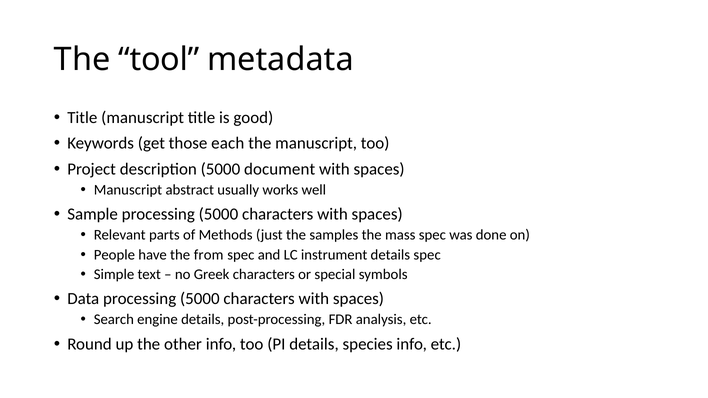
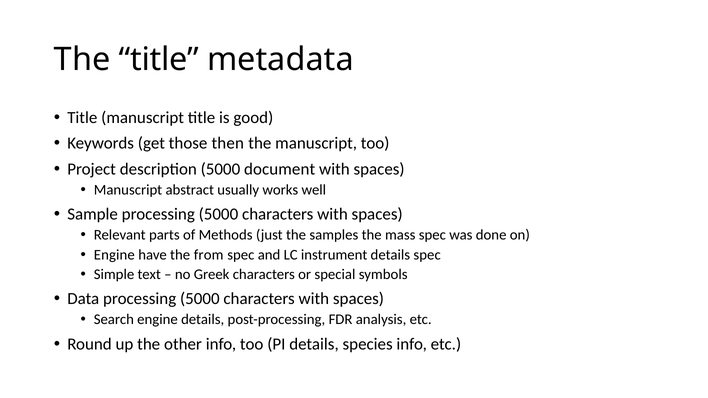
The tool: tool -> title
each: each -> then
People at (114, 255): People -> Engine
